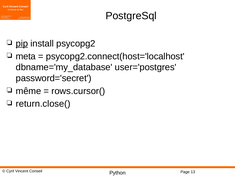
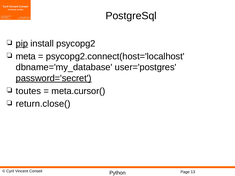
password='secret underline: none -> present
même: même -> toutes
rows.cursor(: rows.cursor( -> meta.cursor(
